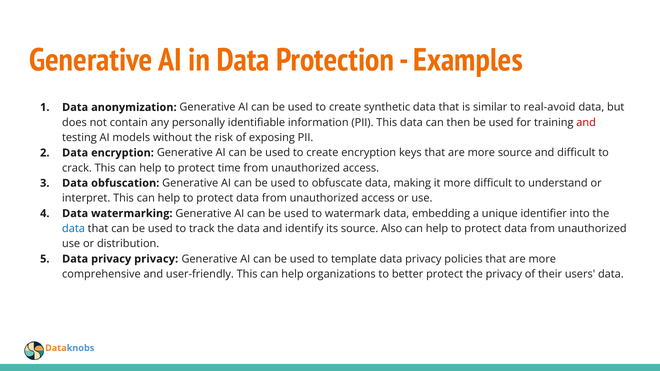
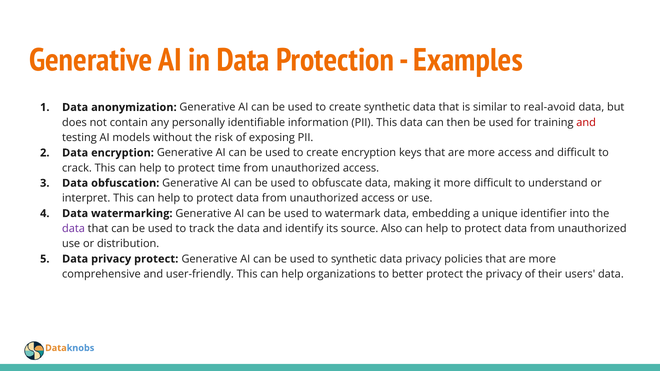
more source: source -> access
data at (73, 229) colour: blue -> purple
privacy privacy: privacy -> protect
to template: template -> synthetic
